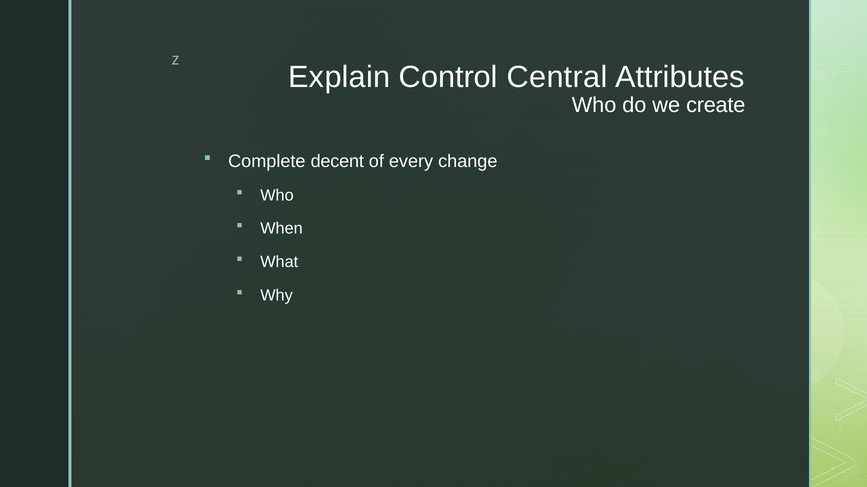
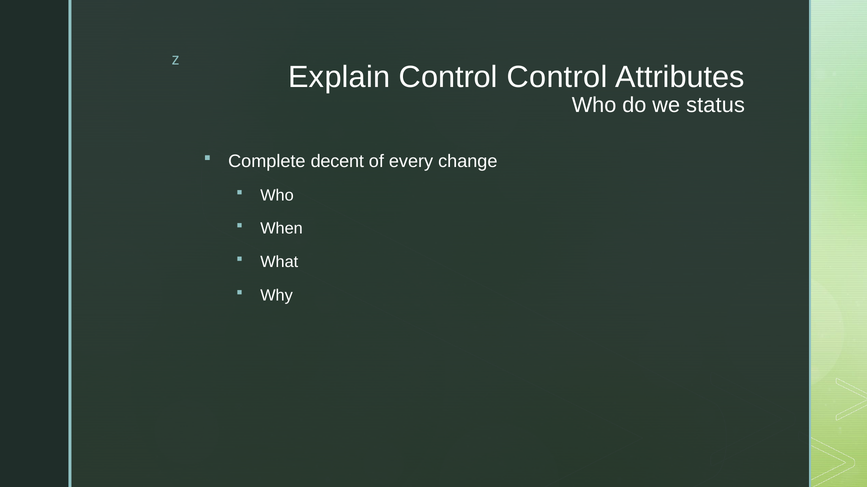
Control Central: Central -> Control
create: create -> status
